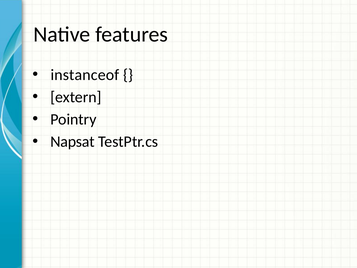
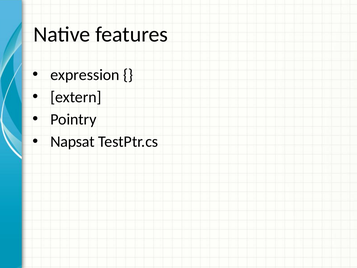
instanceof: instanceof -> expression
